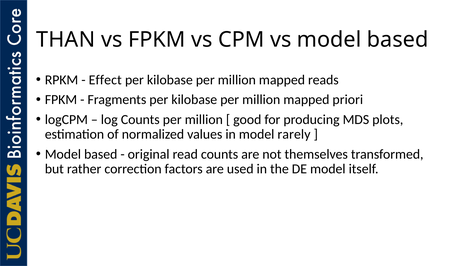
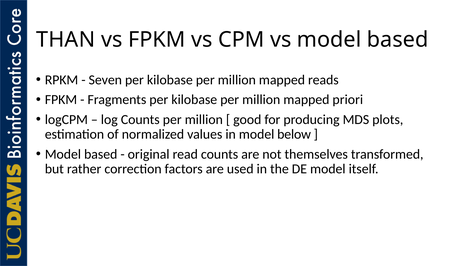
Effect: Effect -> Seven
rarely: rarely -> below
